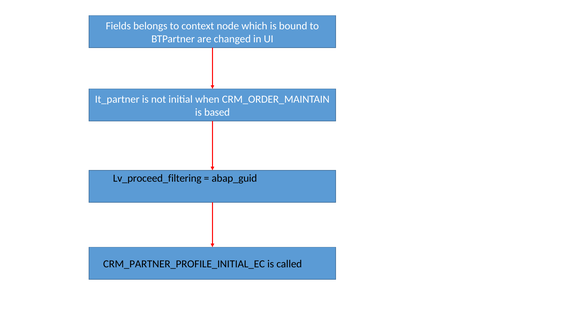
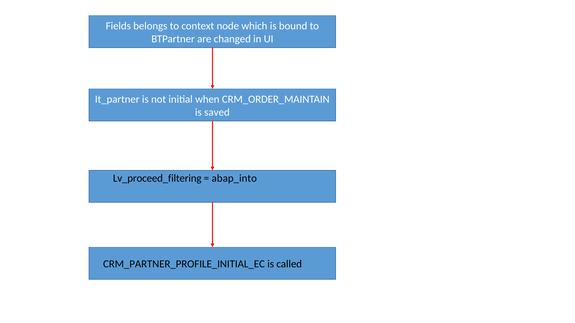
based: based -> saved
abap_guid: abap_guid -> abap_into
